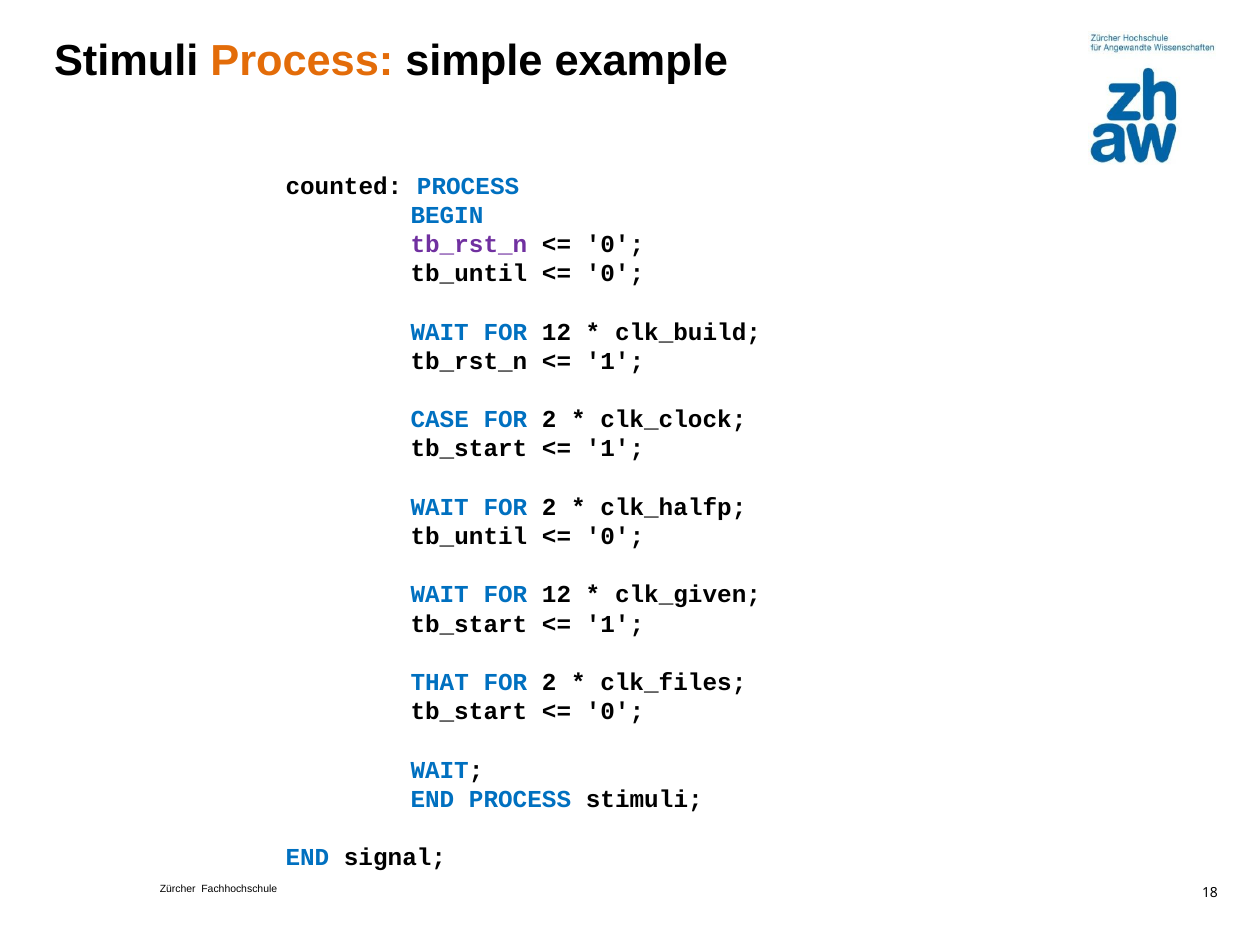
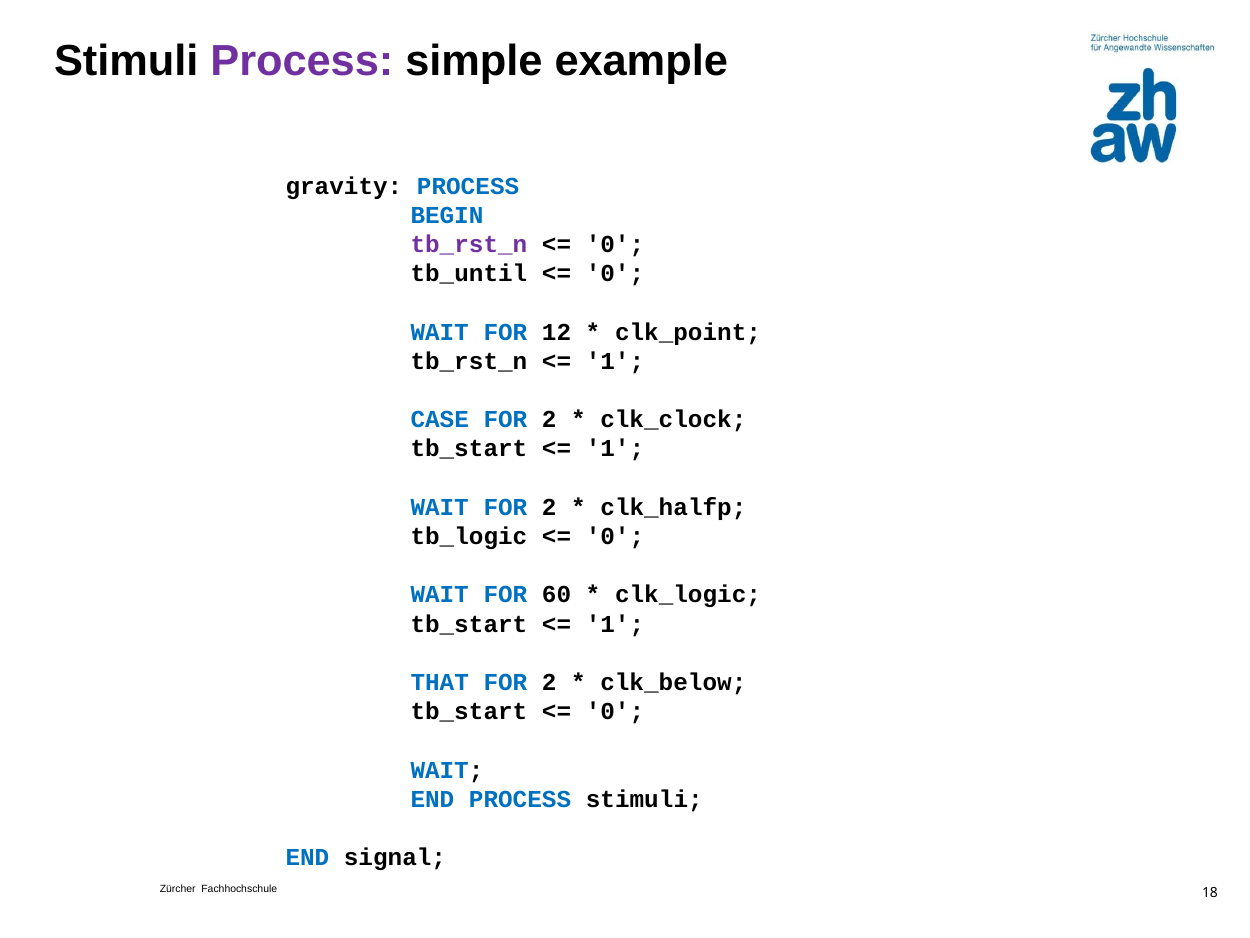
Process at (302, 61) colour: orange -> purple
counted: counted -> gravity
clk_build: clk_build -> clk_point
tb_until at (469, 536): tb_until -> tb_logic
12 at (557, 595): 12 -> 60
clk_given: clk_given -> clk_logic
clk_files: clk_files -> clk_below
